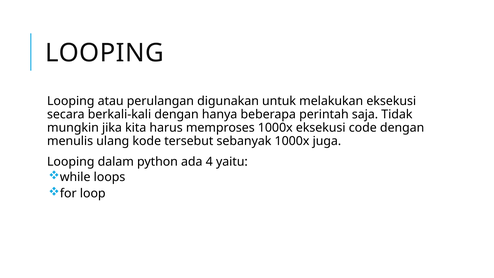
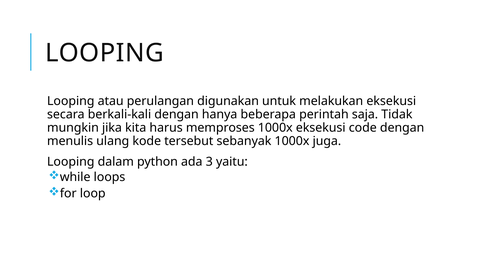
4: 4 -> 3
